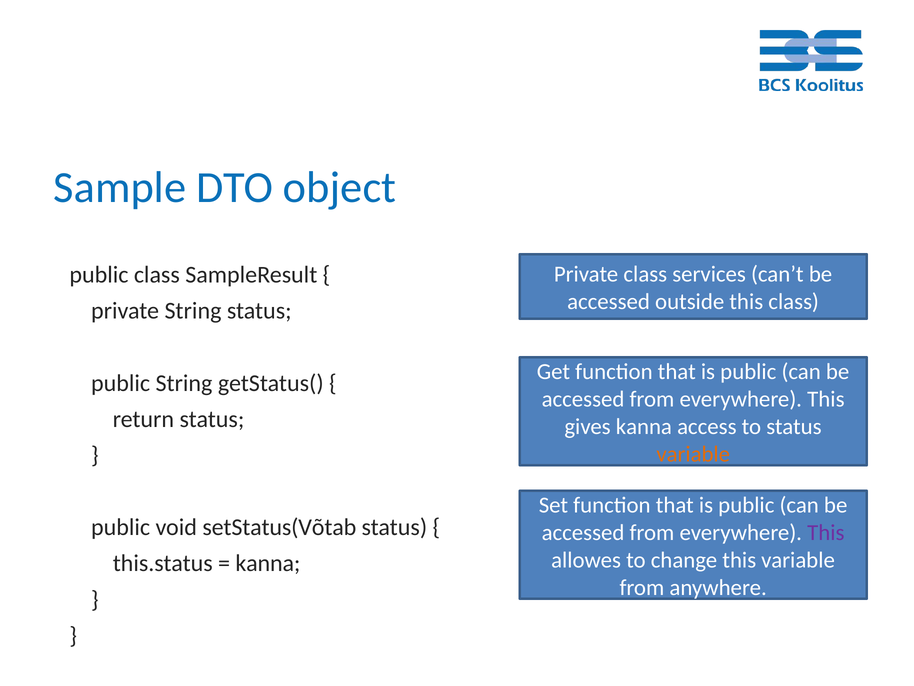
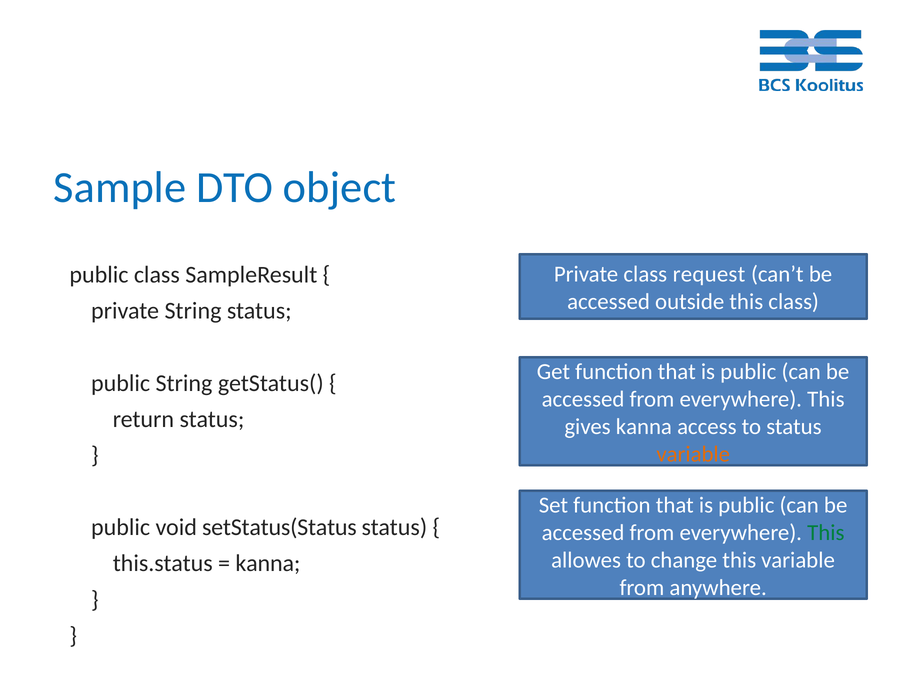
services: services -> request
setStatus(Võtab: setStatus(Võtab -> setStatus(Status
This at (826, 532) colour: purple -> green
